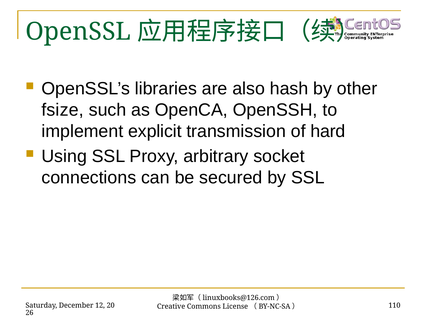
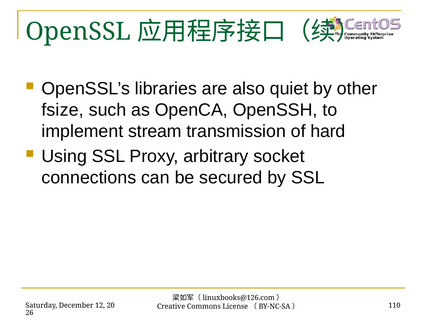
hash: hash -> quiet
explicit: explicit -> stream
